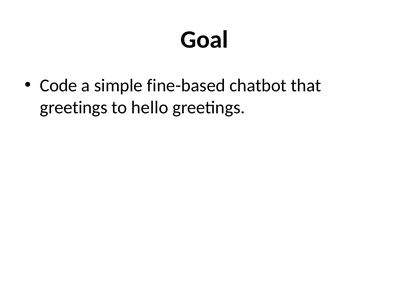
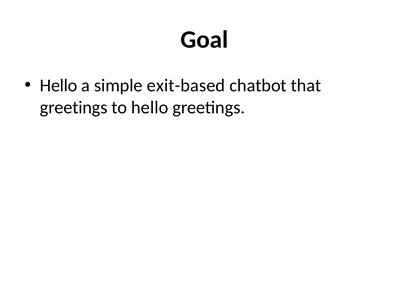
Code at (59, 86): Code -> Hello
fine-based: fine-based -> exit-based
